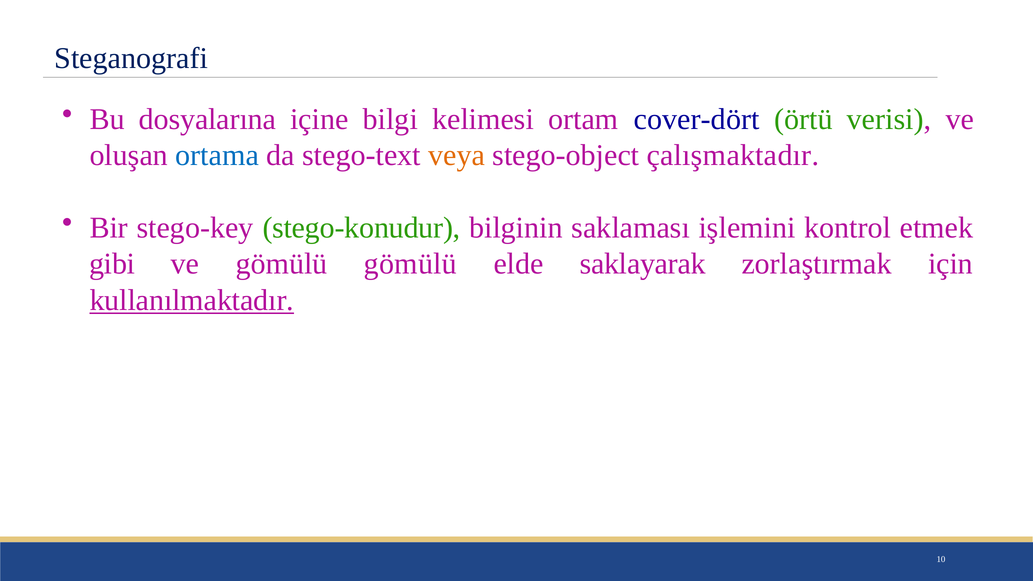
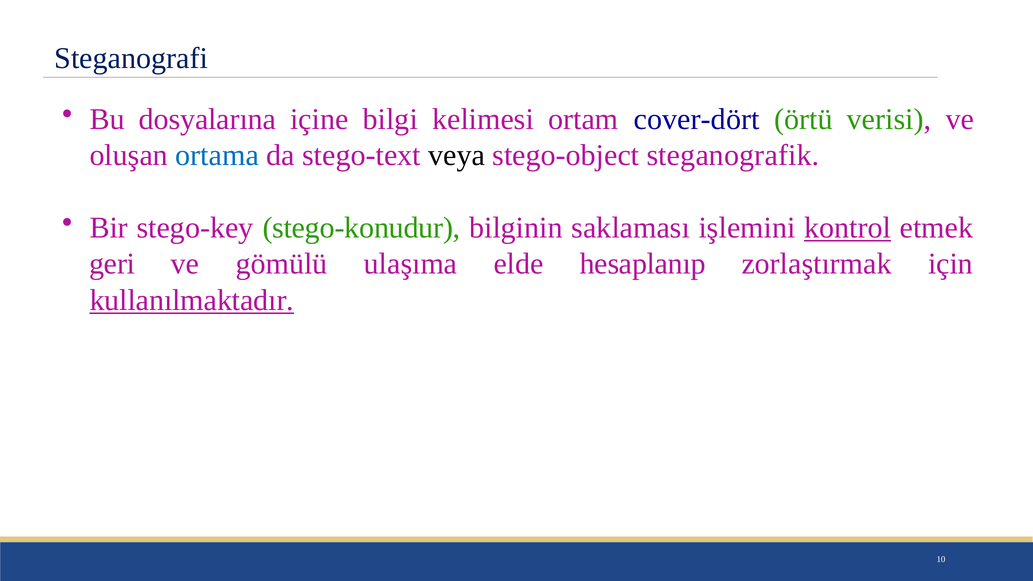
veya colour: orange -> black
çalışmaktadır: çalışmaktadır -> steganografik
kontrol underline: none -> present
gibi: gibi -> geri
gömülü gömülü: gömülü -> ulaşıma
saklayarak: saklayarak -> hesaplanıp
